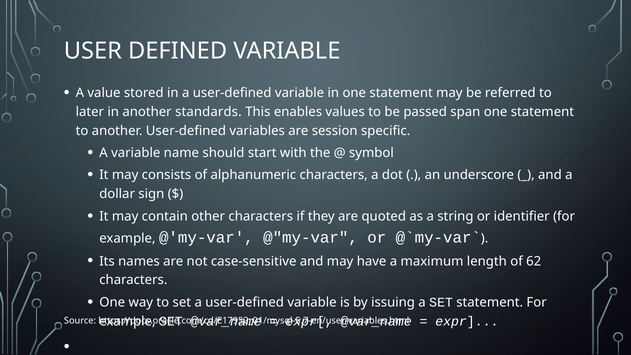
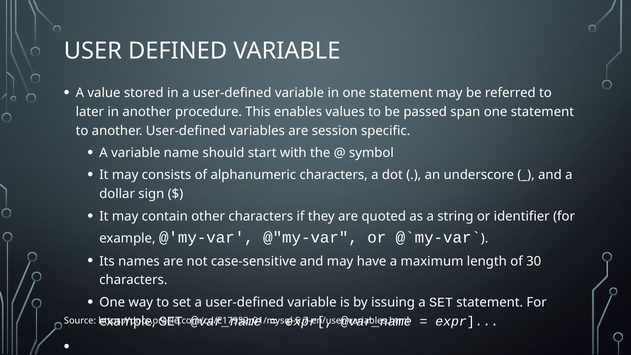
standards: standards -> procedure
62: 62 -> 30
